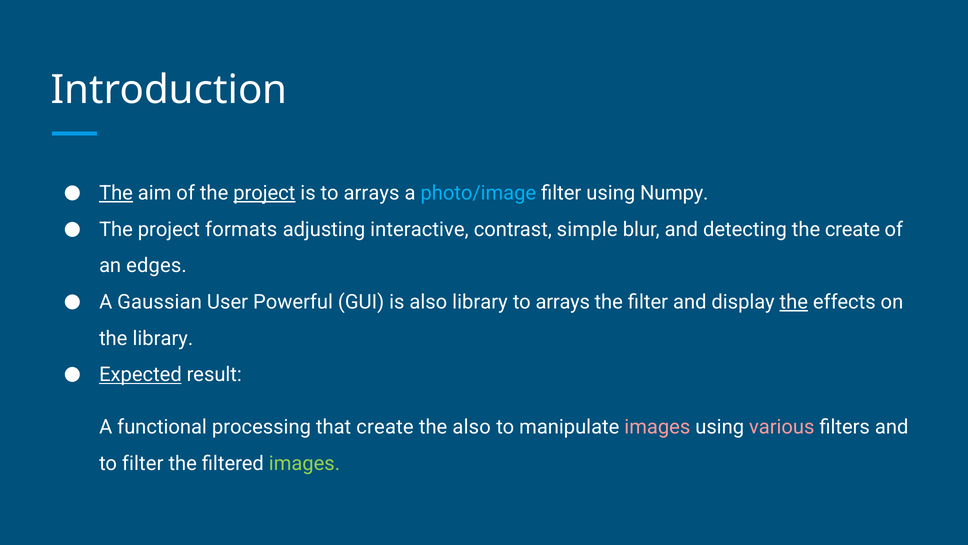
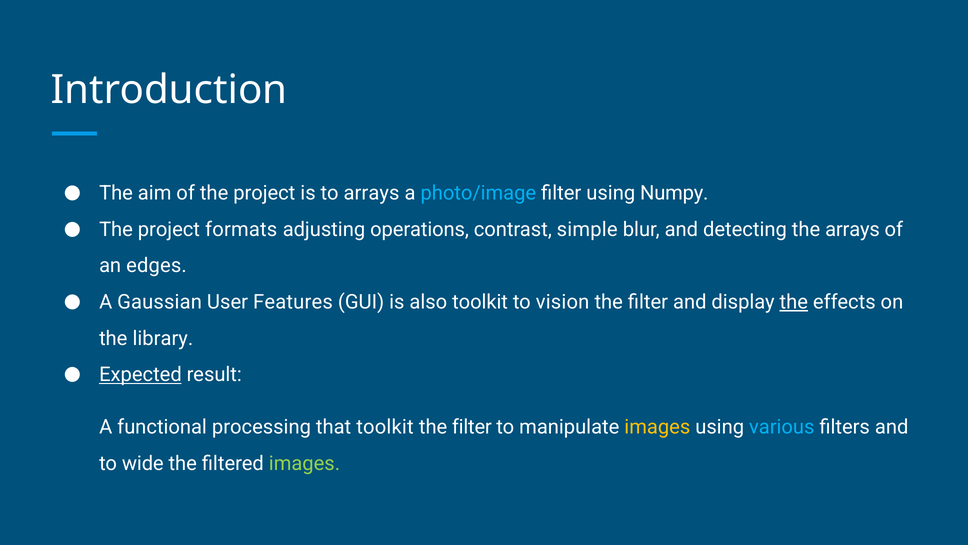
The at (116, 193) underline: present -> none
project at (264, 193) underline: present -> none
interactive: interactive -> operations
the create: create -> arrays
Powerful: Powerful -> Features
also library: library -> toolkit
arrays at (563, 302): arrays -> vision
that create: create -> toolkit
also at (472, 427): also -> filter
images at (657, 427) colour: pink -> yellow
various colour: pink -> light blue
to filter: filter -> wide
